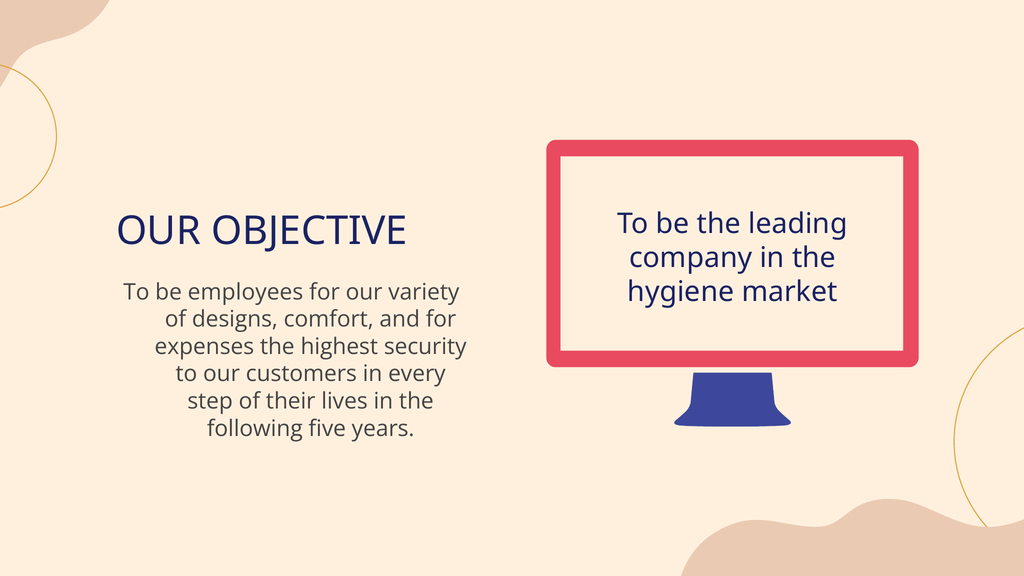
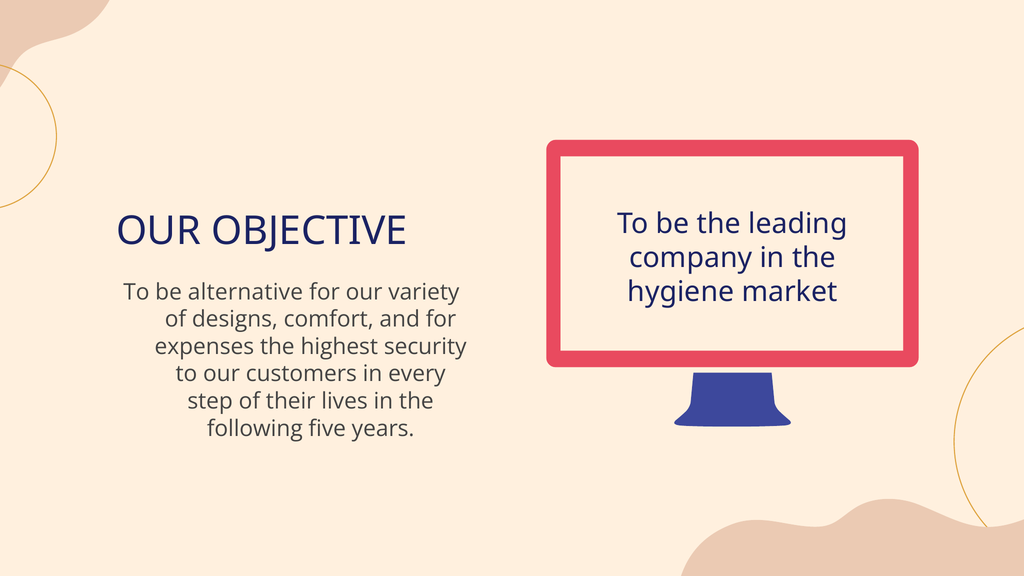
employees: employees -> alternative
